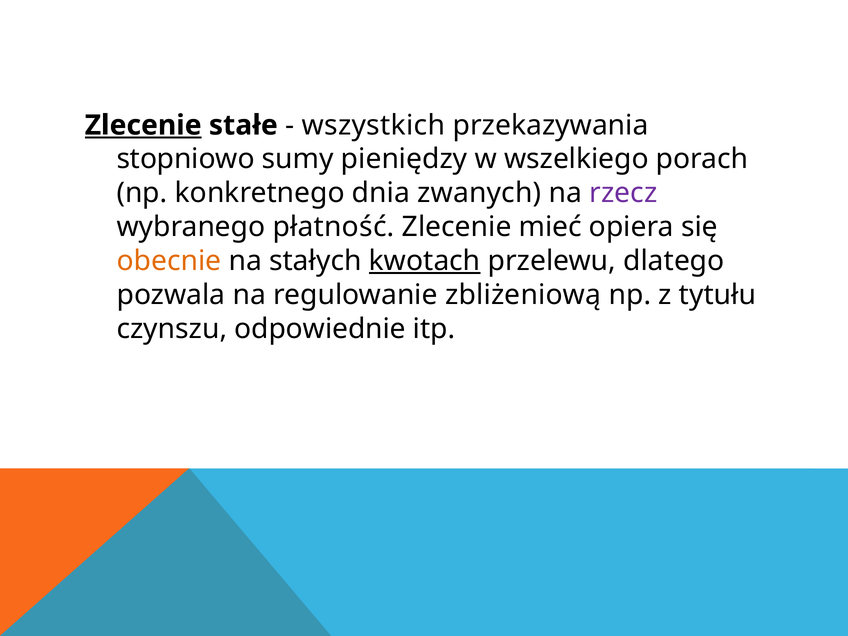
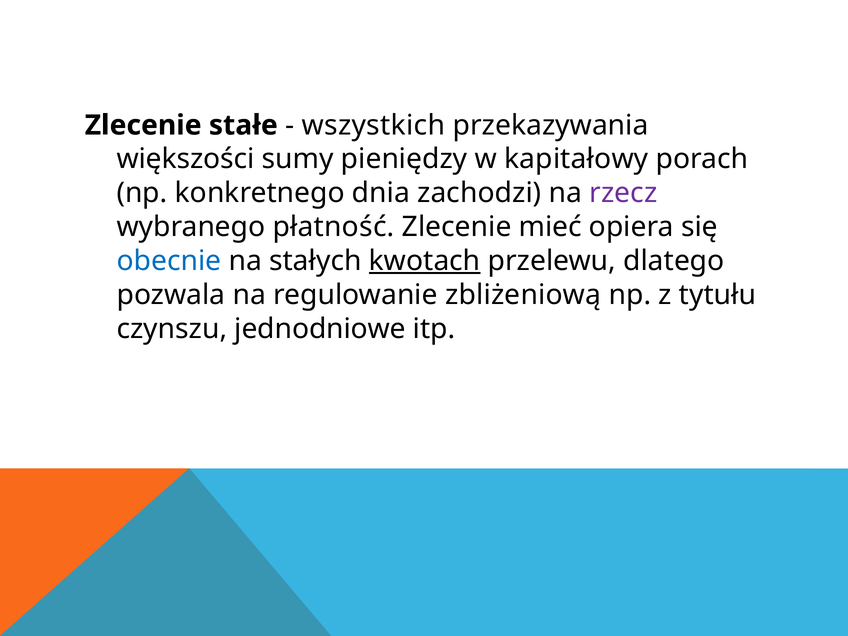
Zlecenie at (143, 125) underline: present -> none
stopniowo: stopniowo -> większości
wszelkiego: wszelkiego -> kapitałowy
zwanych: zwanych -> zachodzi
obecnie colour: orange -> blue
odpowiednie: odpowiednie -> jednodniowe
